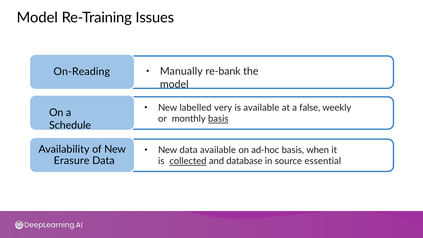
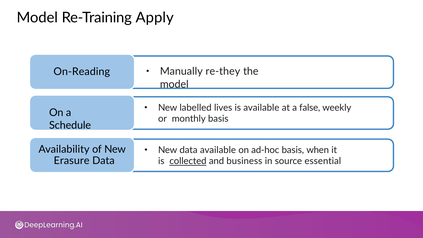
Issues: Issues -> Apply
re-bank: re-bank -> re-they
very: very -> lives
basis at (218, 119) underline: present -> none
database: database -> business
